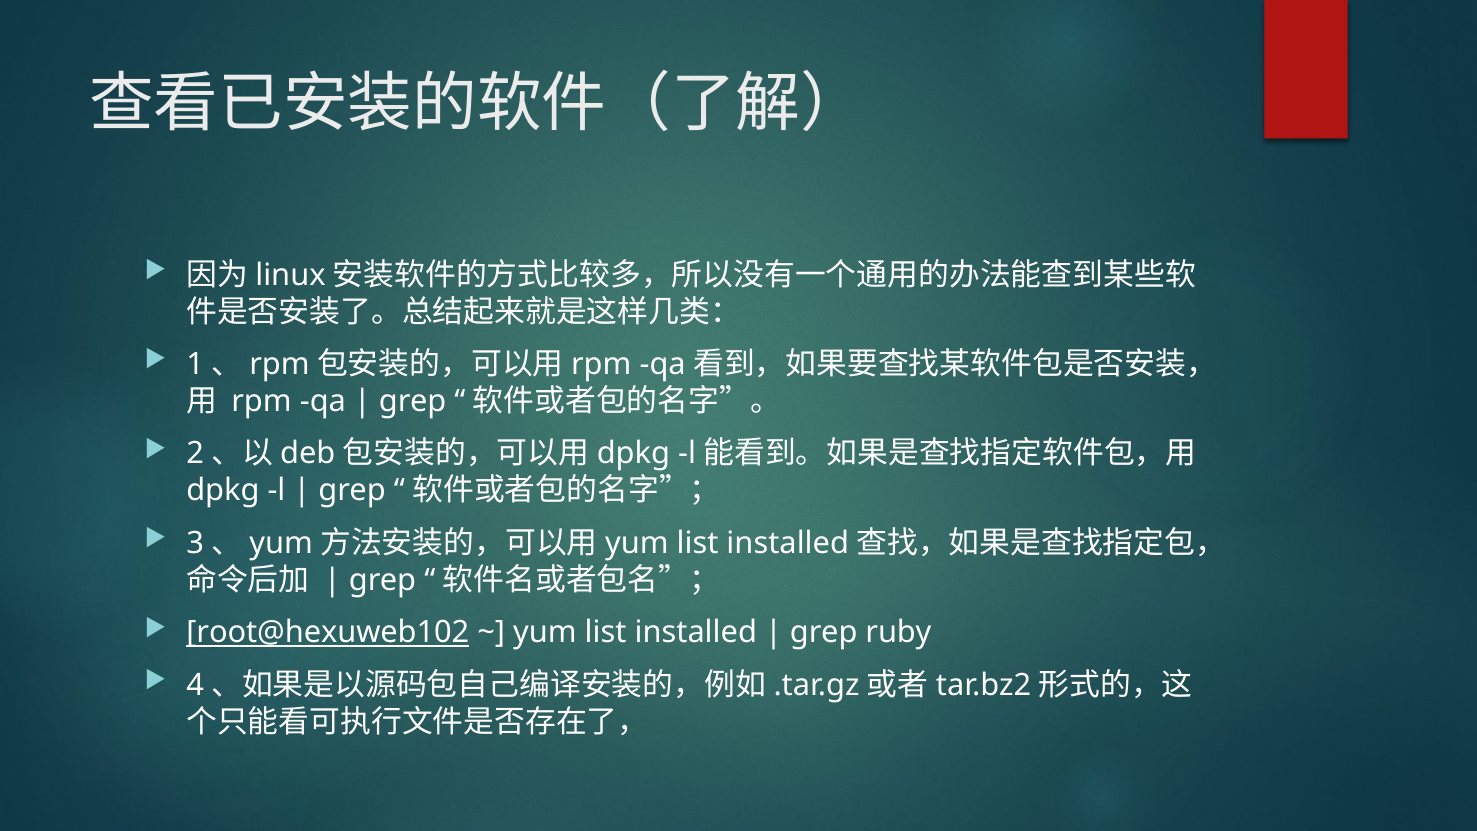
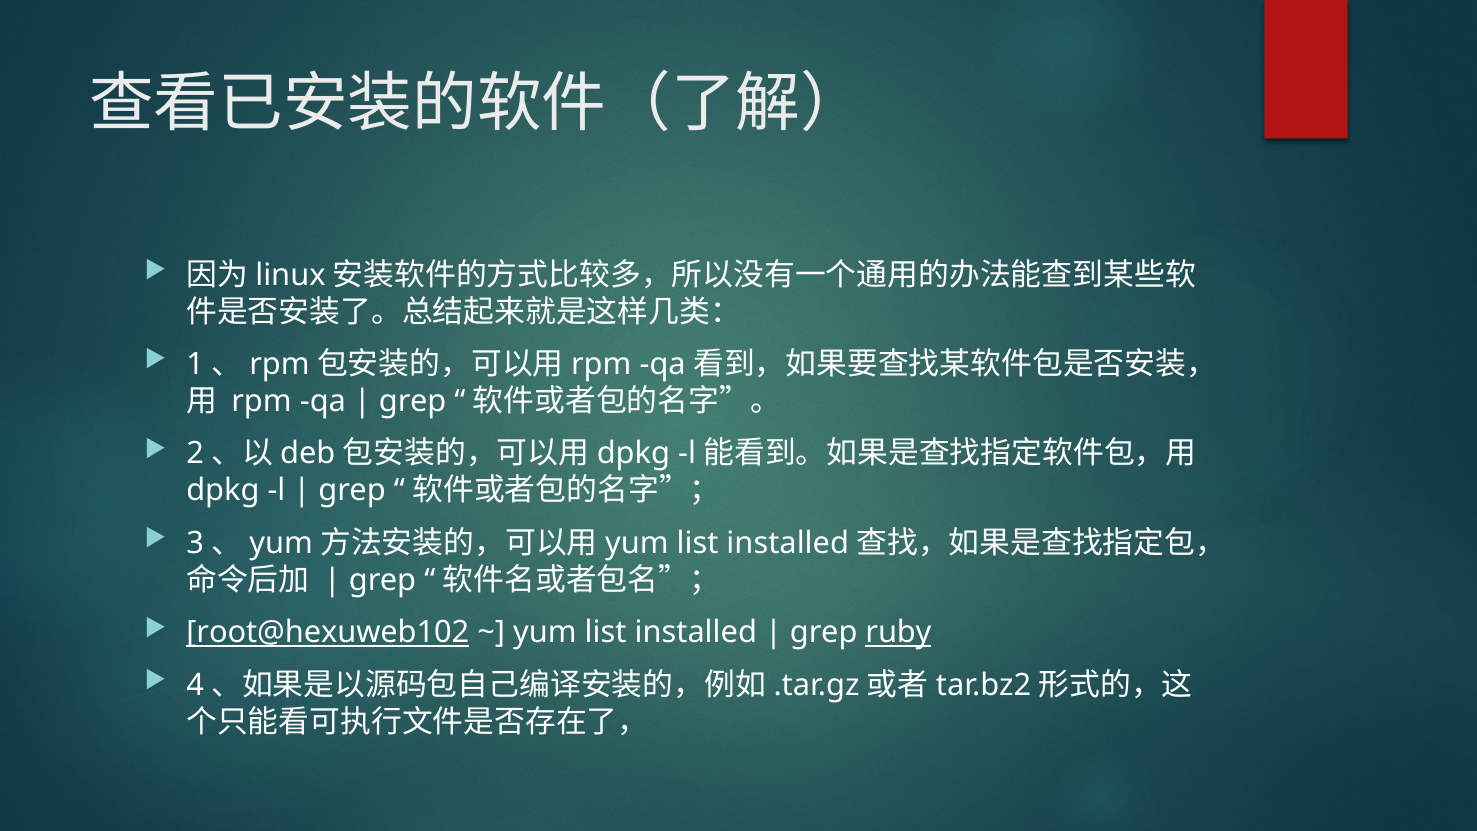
ruby underline: none -> present
